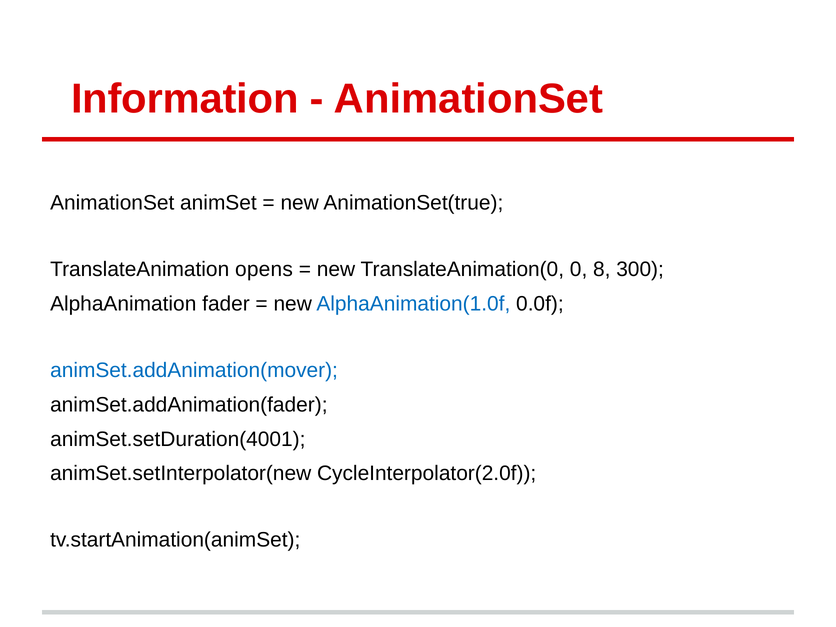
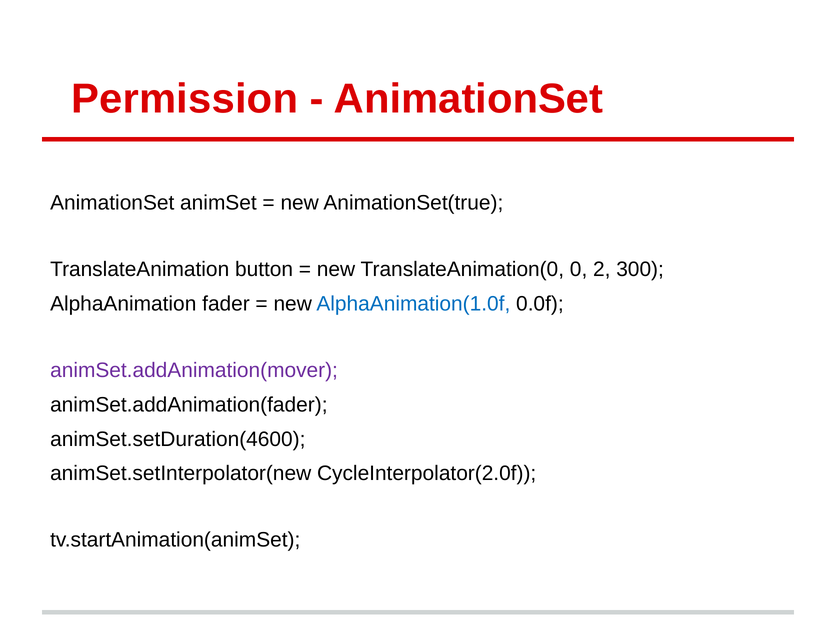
Information: Information -> Permission
opens: opens -> button
8: 8 -> 2
animSet.addAnimation(mover colour: blue -> purple
animSet.setDuration(4001: animSet.setDuration(4001 -> animSet.setDuration(4600
